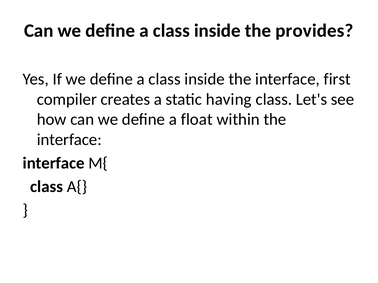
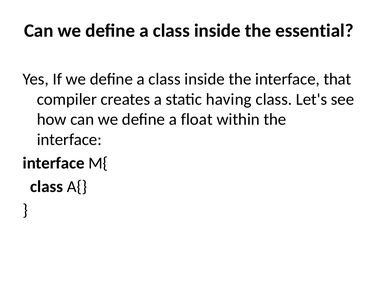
provides: provides -> essential
first: first -> that
